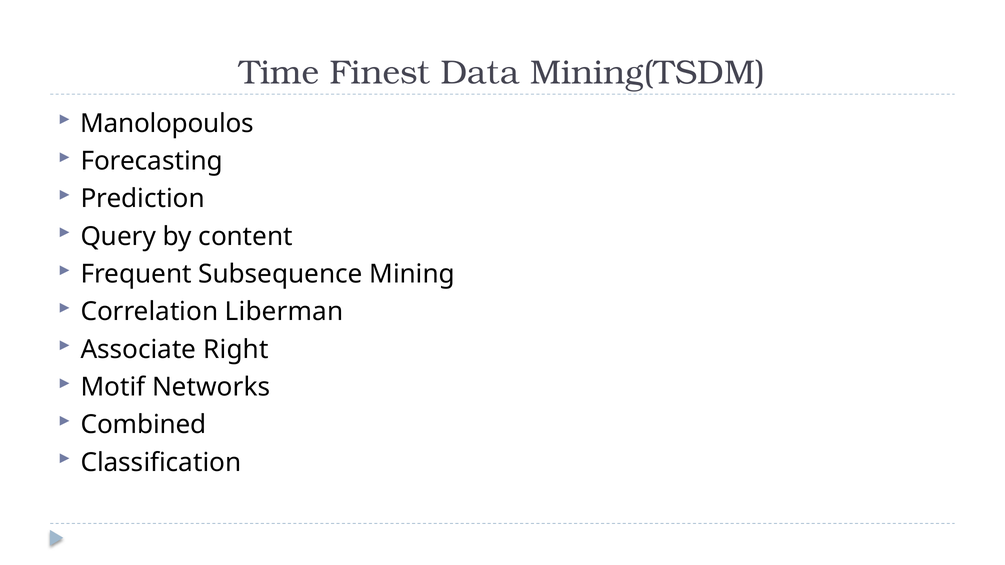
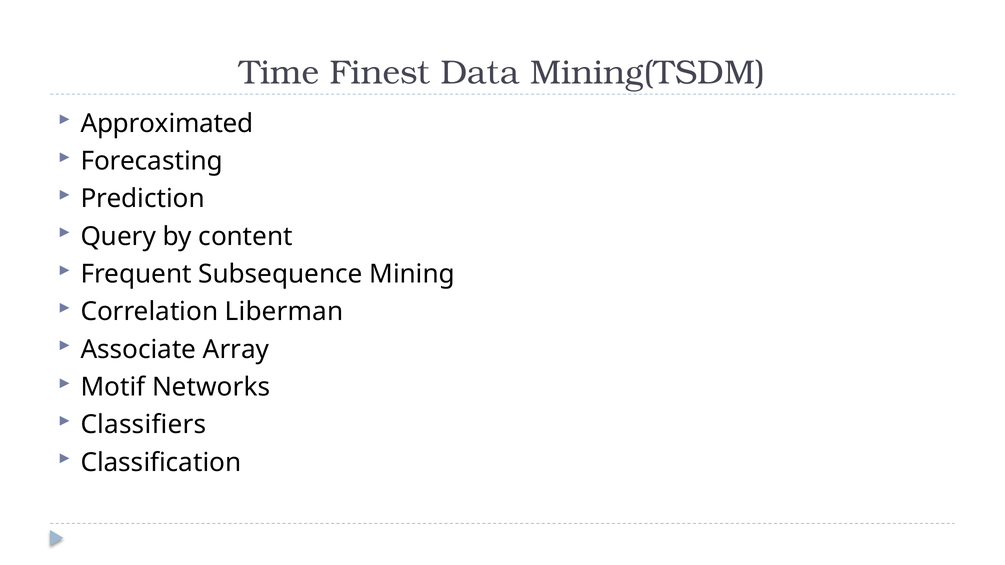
Manolopoulos: Manolopoulos -> Approximated
Right: Right -> Array
Combined: Combined -> Classifiers
